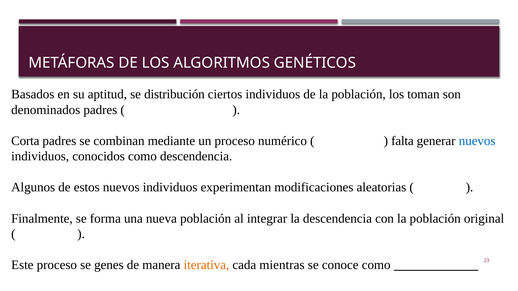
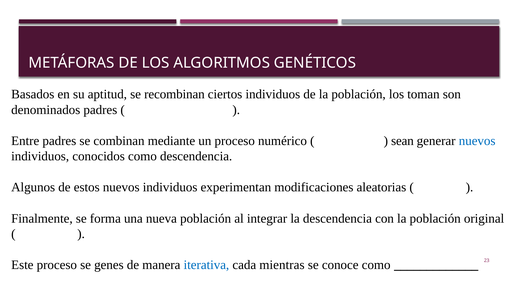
distribución: distribución -> recombinan
Corta: Corta -> Entre
falta: falta -> sean
iterativa colour: orange -> blue
